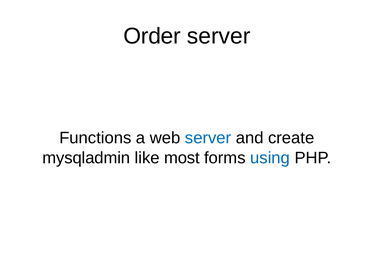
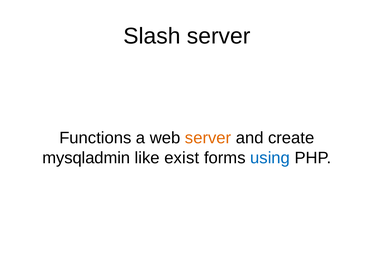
Order: Order -> Slash
server at (208, 138) colour: blue -> orange
most: most -> exist
